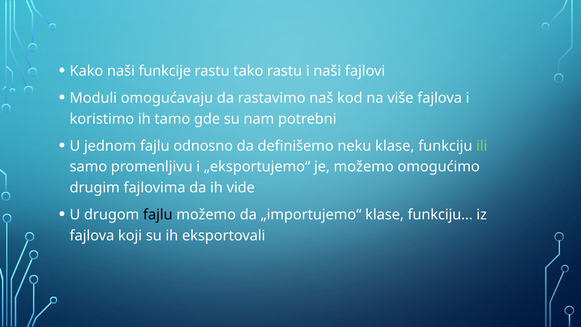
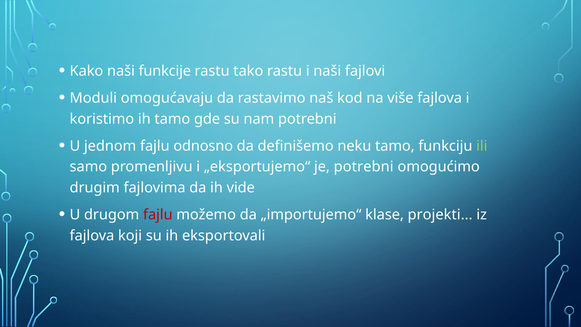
neku klase: klase -> tamo
je možemo: možemo -> potrebni
fajlu at (158, 215) colour: black -> red
„importujemo“ klase funkciju: funkciju -> projekti
